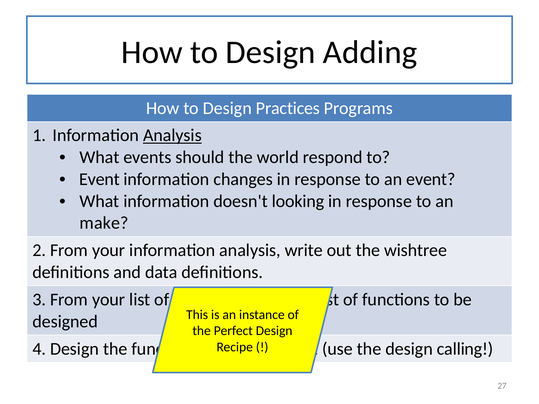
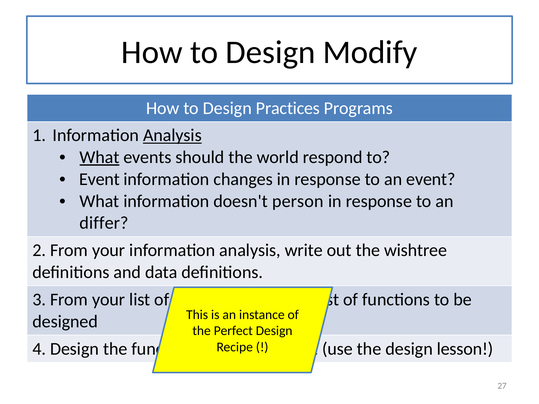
Adding: Adding -> Modify
What at (99, 157) underline: none -> present
looking: looking -> person
make: make -> differ
calling: calling -> lesson
